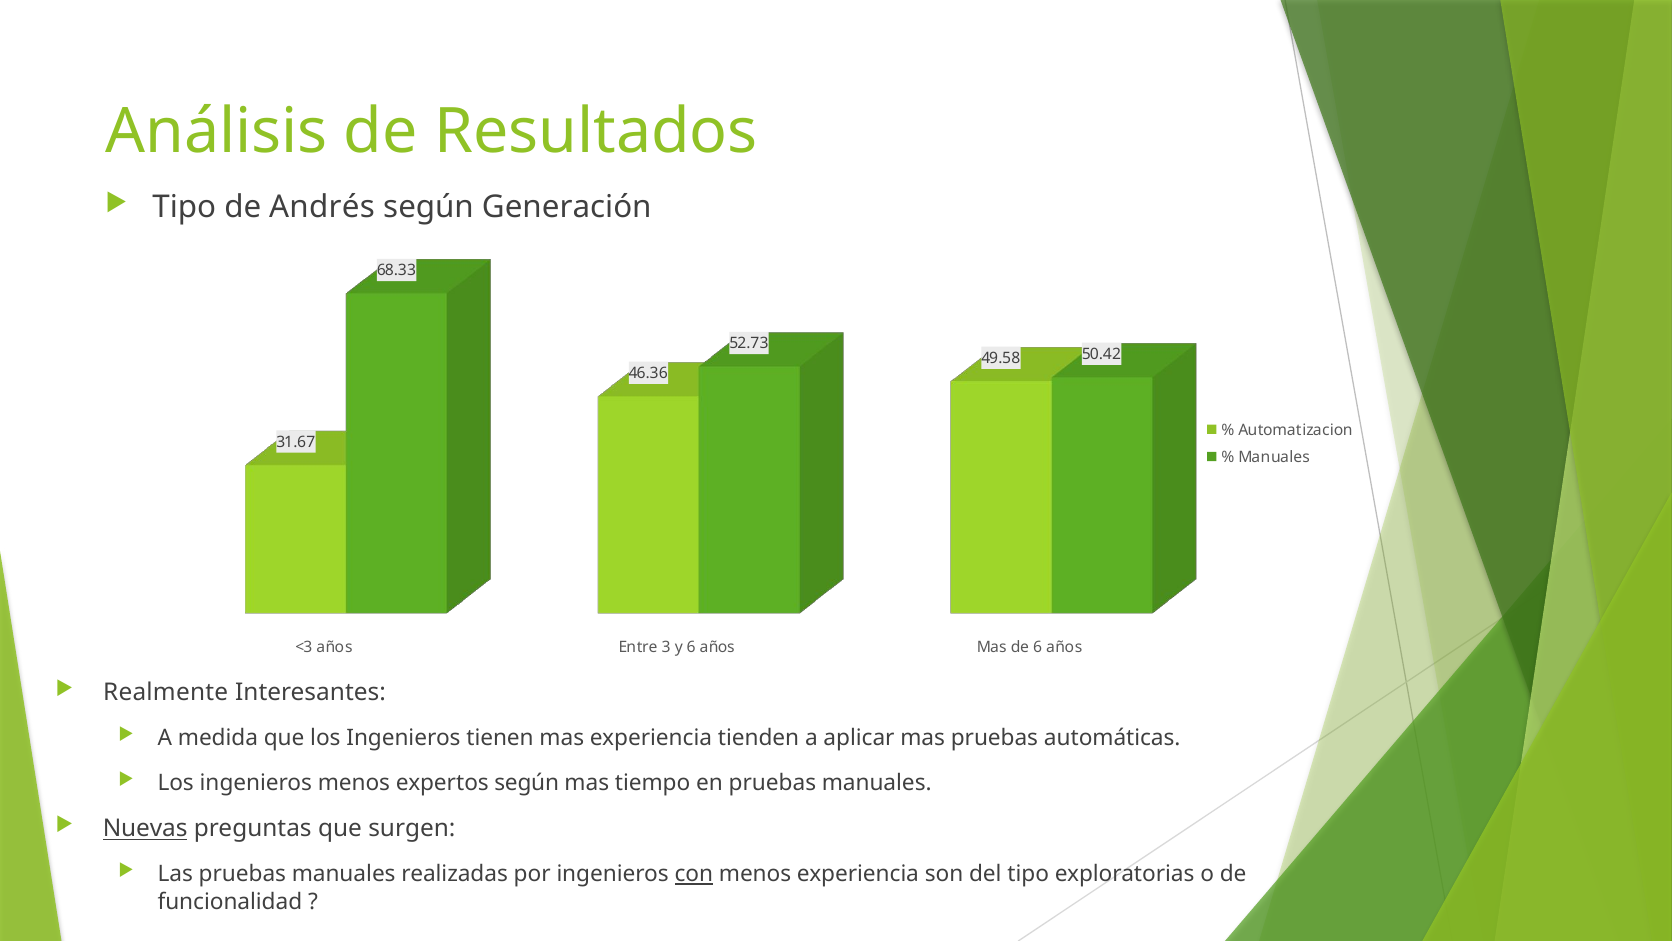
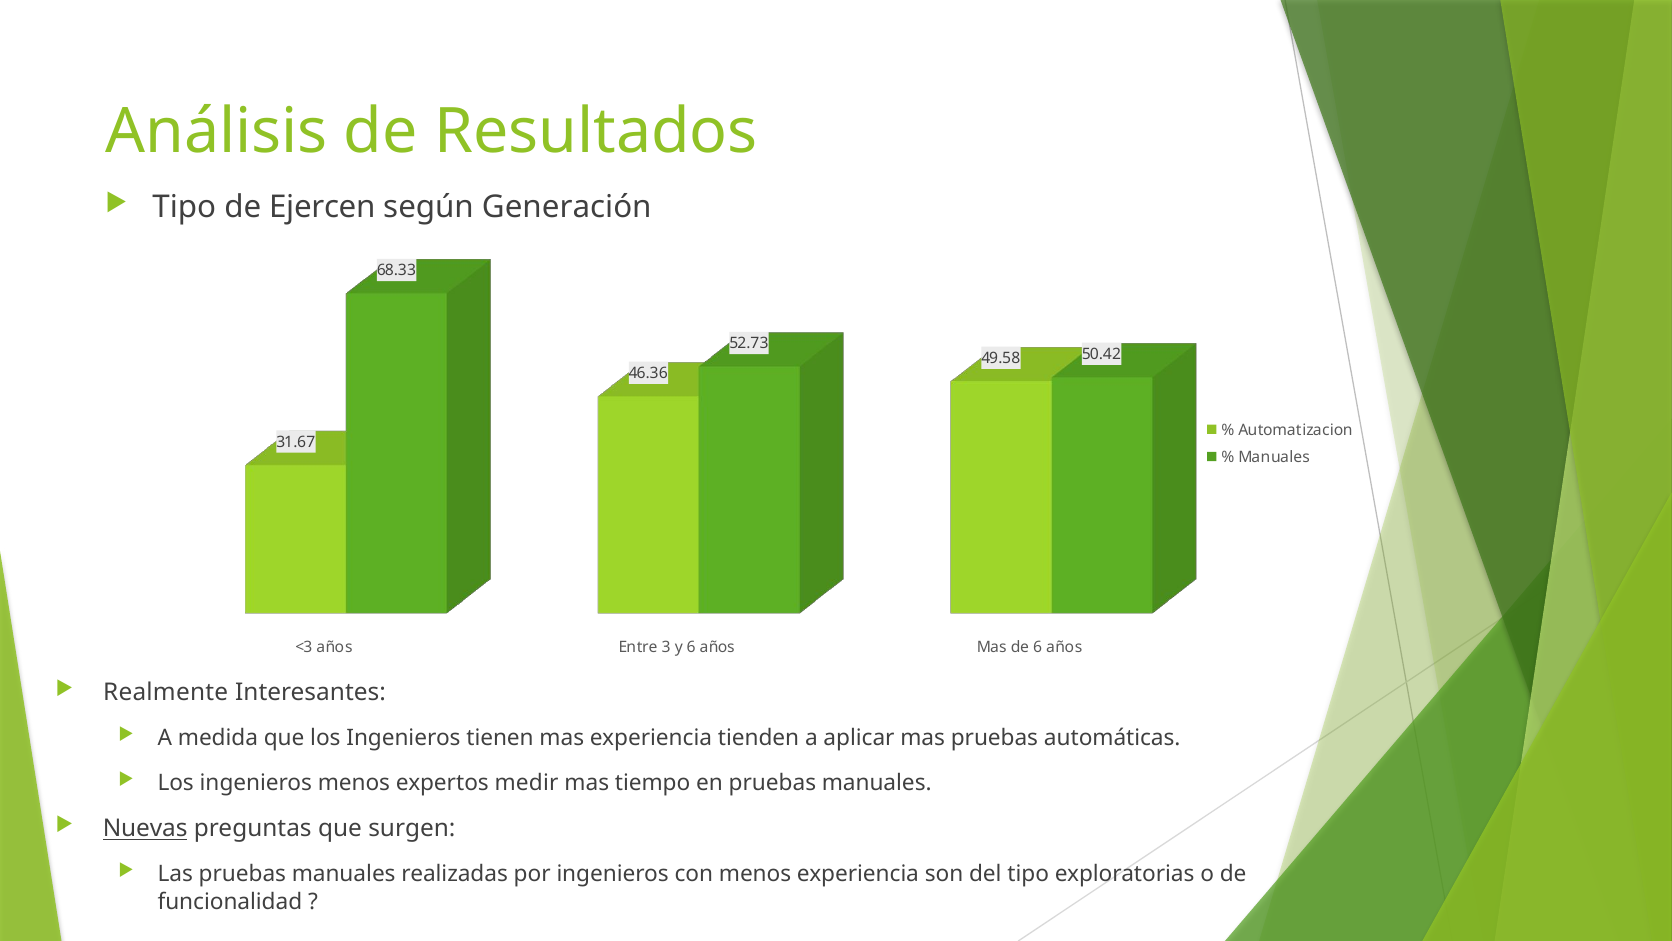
Andrés: Andrés -> Ejercen
expertos según: según -> medir
con underline: present -> none
